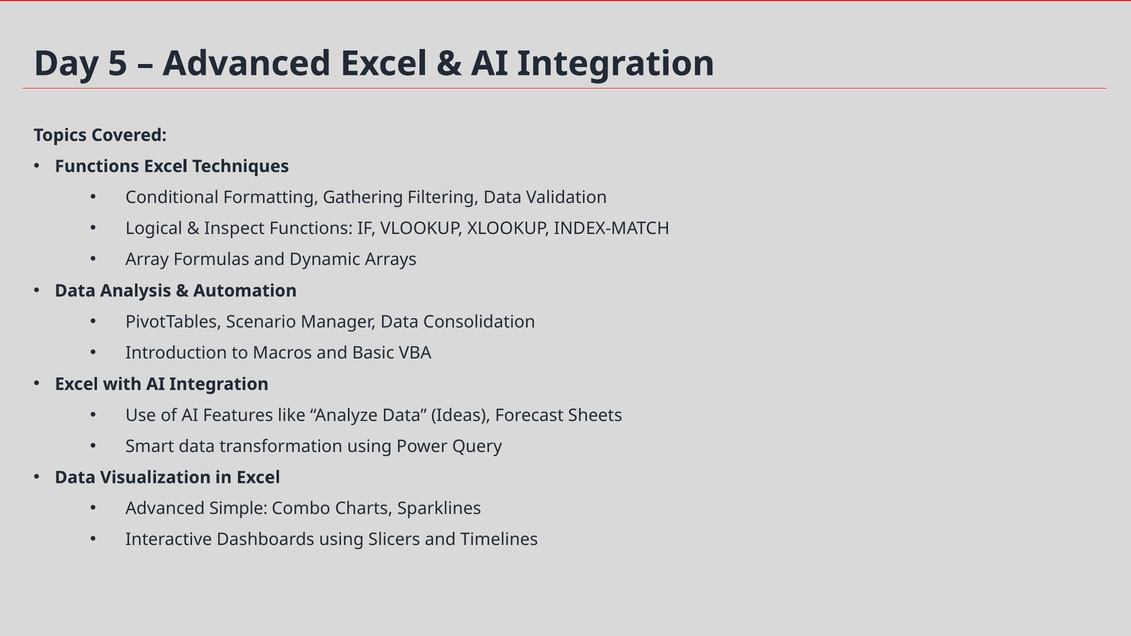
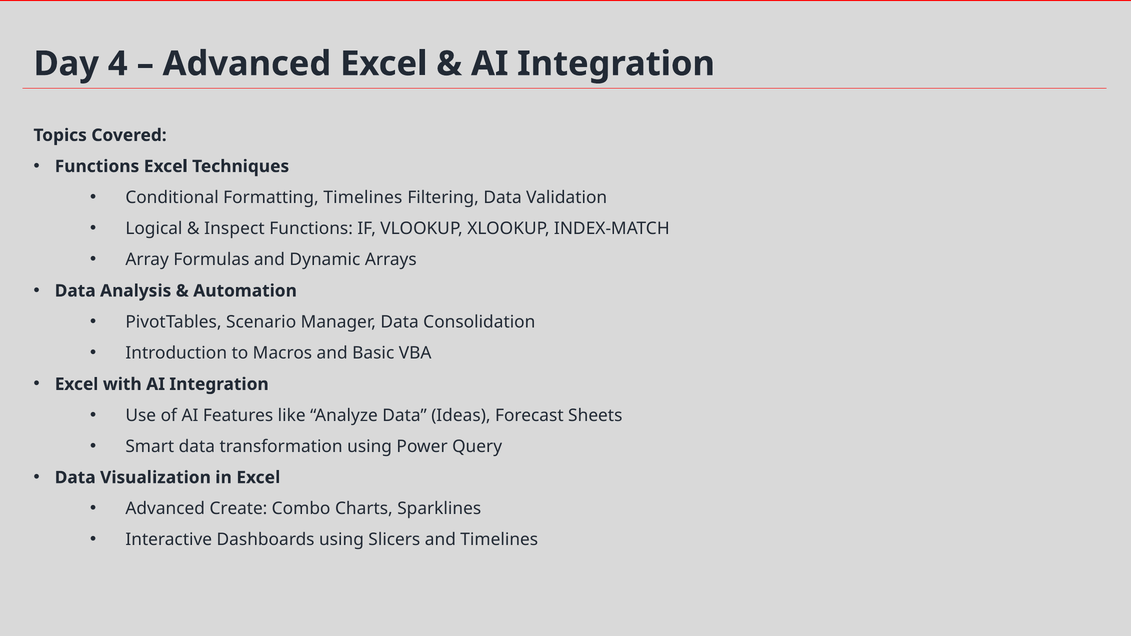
5: 5 -> 4
Formatting Gathering: Gathering -> Timelines
Simple: Simple -> Create
